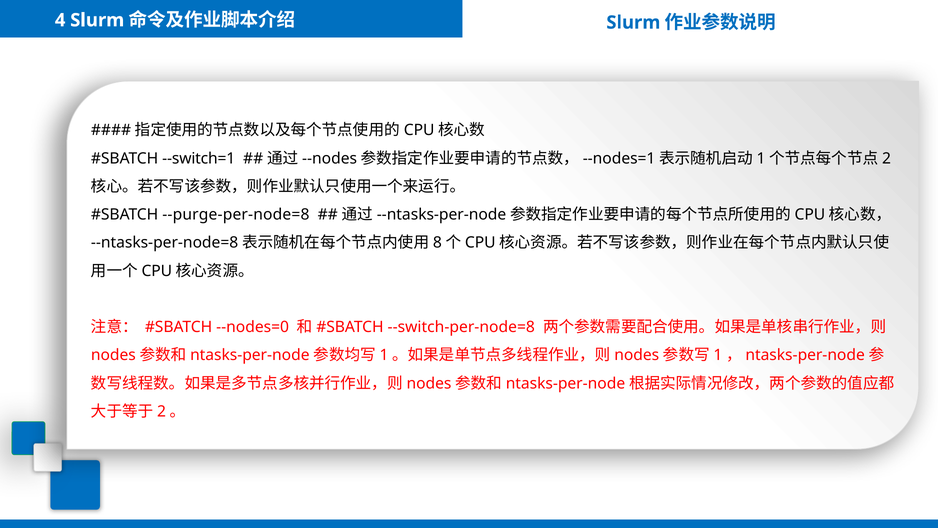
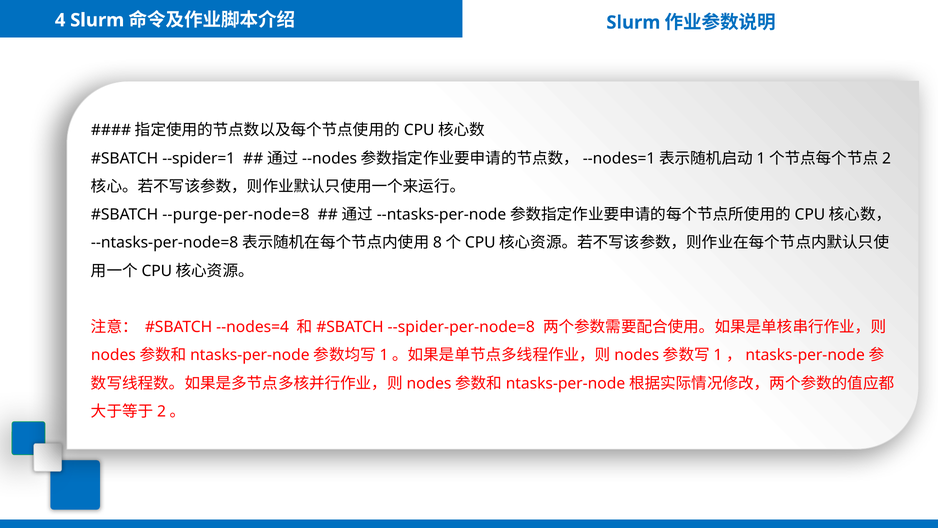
--switch=1: --switch=1 -> --spider=1
--nodes=0: --nodes=0 -> --nodes=4
--switch-per-node=8: --switch-per-node=8 -> --spider-per-node=8
